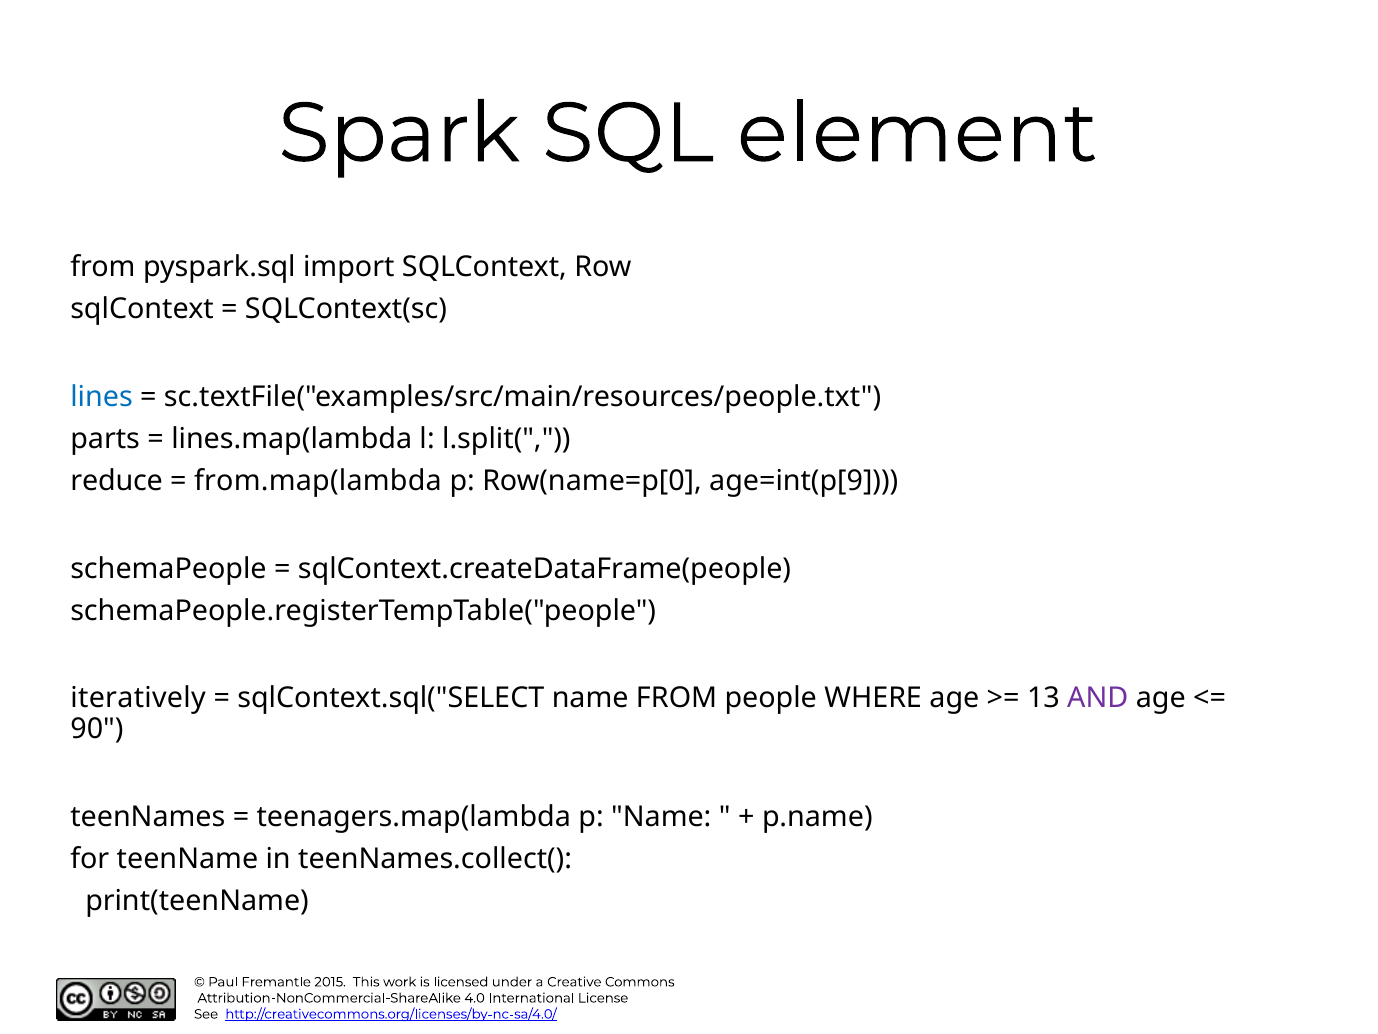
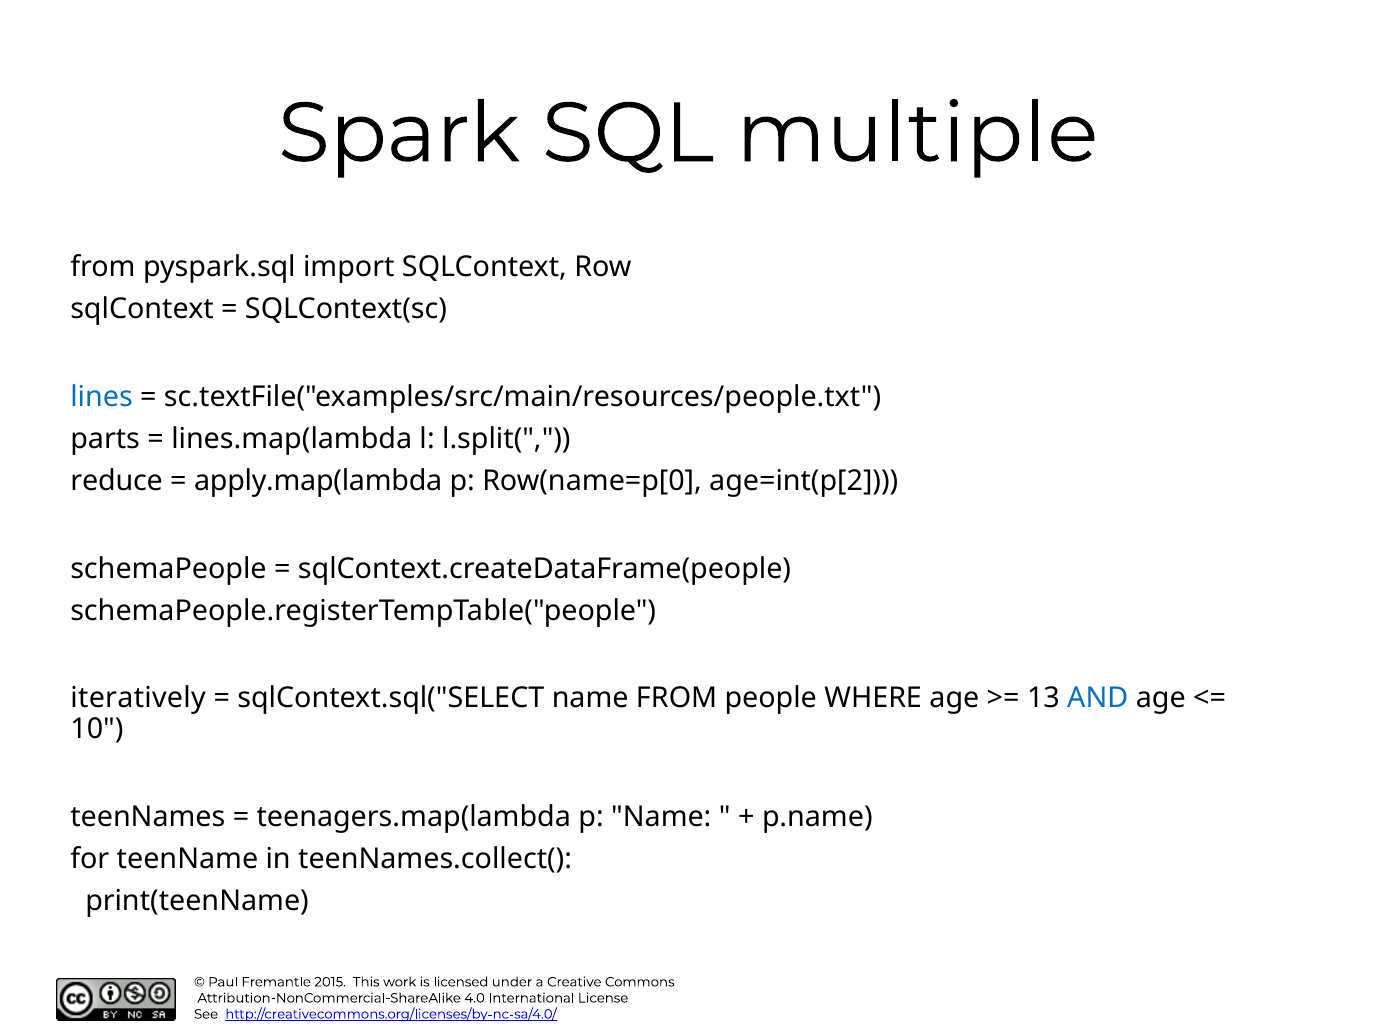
element: element -> multiple
from.map(lambda: from.map(lambda -> apply.map(lambda
age=int(p[9: age=int(p[9 -> age=int(p[2
AND colour: purple -> blue
90: 90 -> 10
